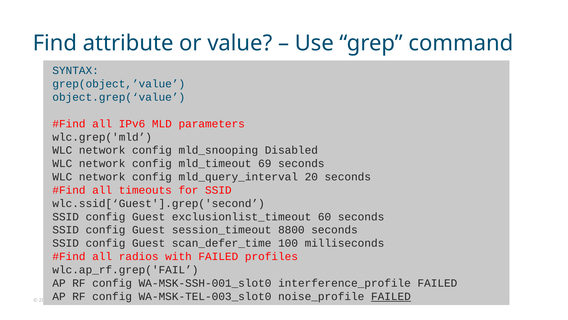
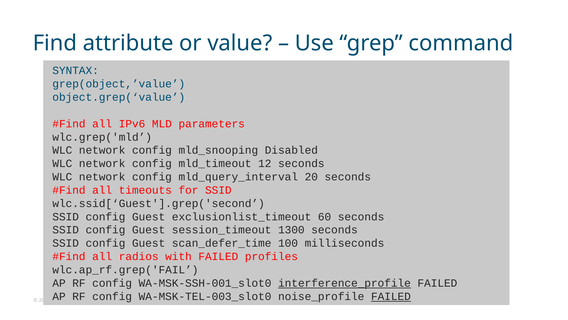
69: 69 -> 12
8800: 8800 -> 1300
interference_profile underline: none -> present
